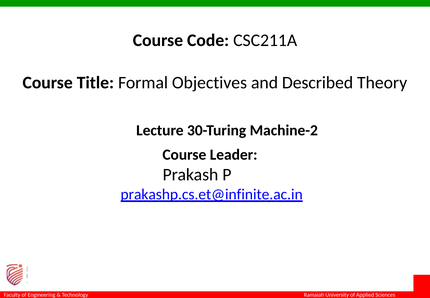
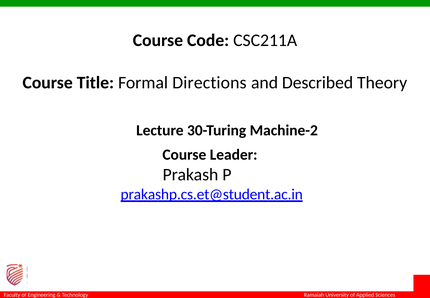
Objectives: Objectives -> Directions
prakashp.cs.et@infinite.ac.in: prakashp.cs.et@infinite.ac.in -> prakashp.cs.et@student.ac.in
